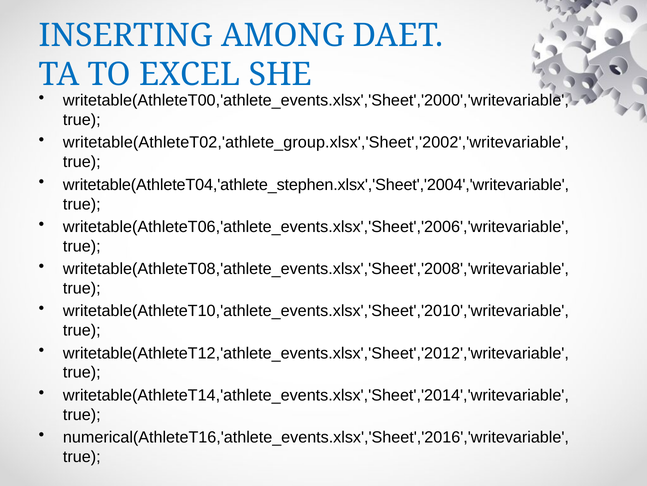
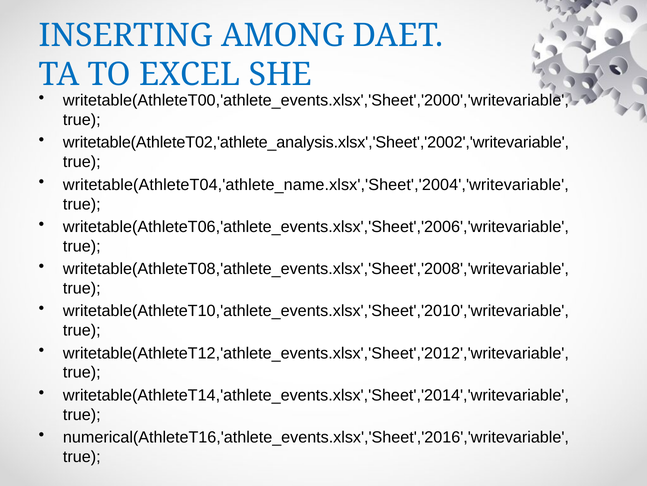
writetable(AthleteT02,'athlete_group.xlsx','Sheet','2002','writevariable: writetable(AthleteT02,'athlete_group.xlsx','Sheet','2002','writevariable -> writetable(AthleteT02,'athlete_analysis.xlsx','Sheet','2002','writevariable
writetable(AthleteT04,'athlete_stephen.xlsx','Sheet','2004','writevariable: writetable(AthleteT04,'athlete_stephen.xlsx','Sheet','2004','writevariable -> writetable(AthleteT04,'athlete_name.xlsx','Sheet','2004','writevariable
